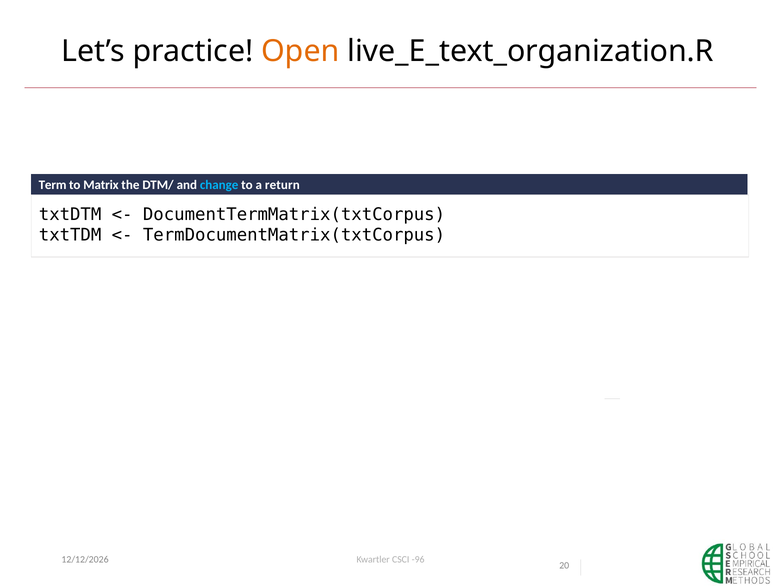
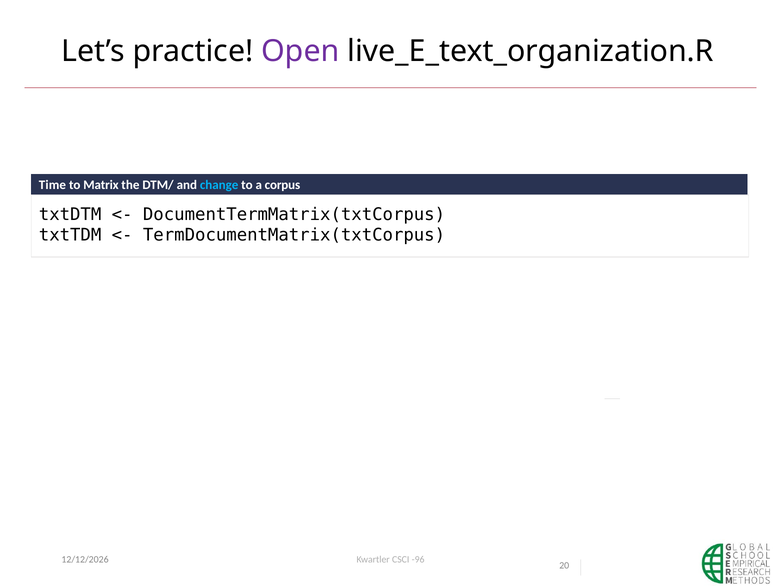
Open colour: orange -> purple
Term: Term -> Time
return: return -> corpus
